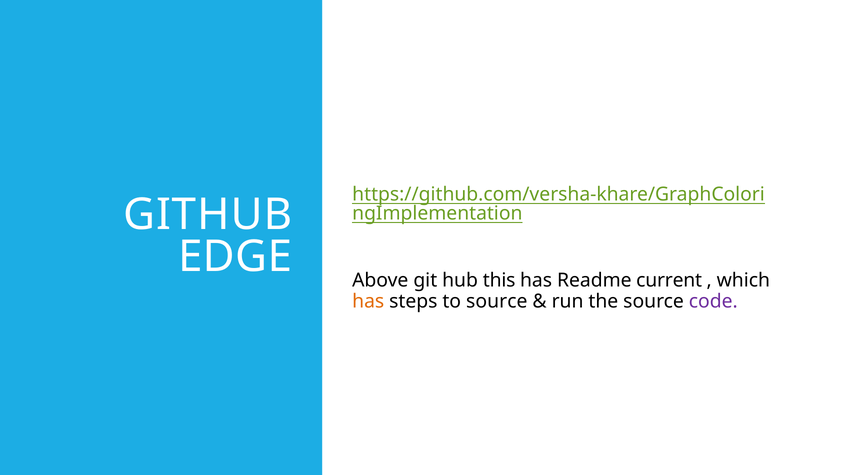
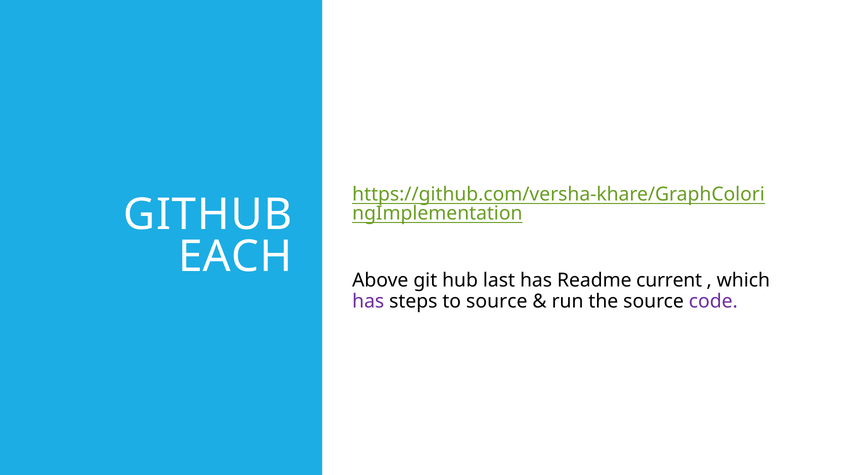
EDGE: EDGE -> EACH
this: this -> last
has at (368, 301) colour: orange -> purple
